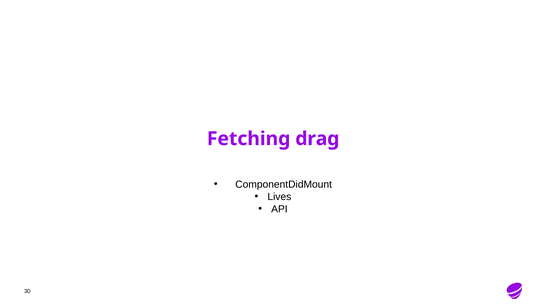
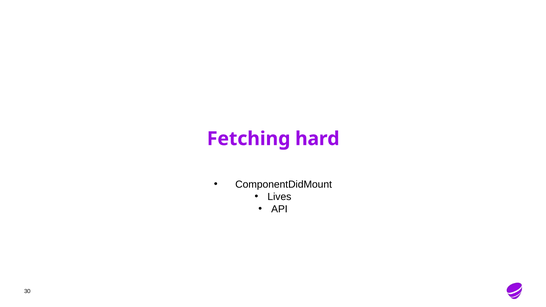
drag: drag -> hard
